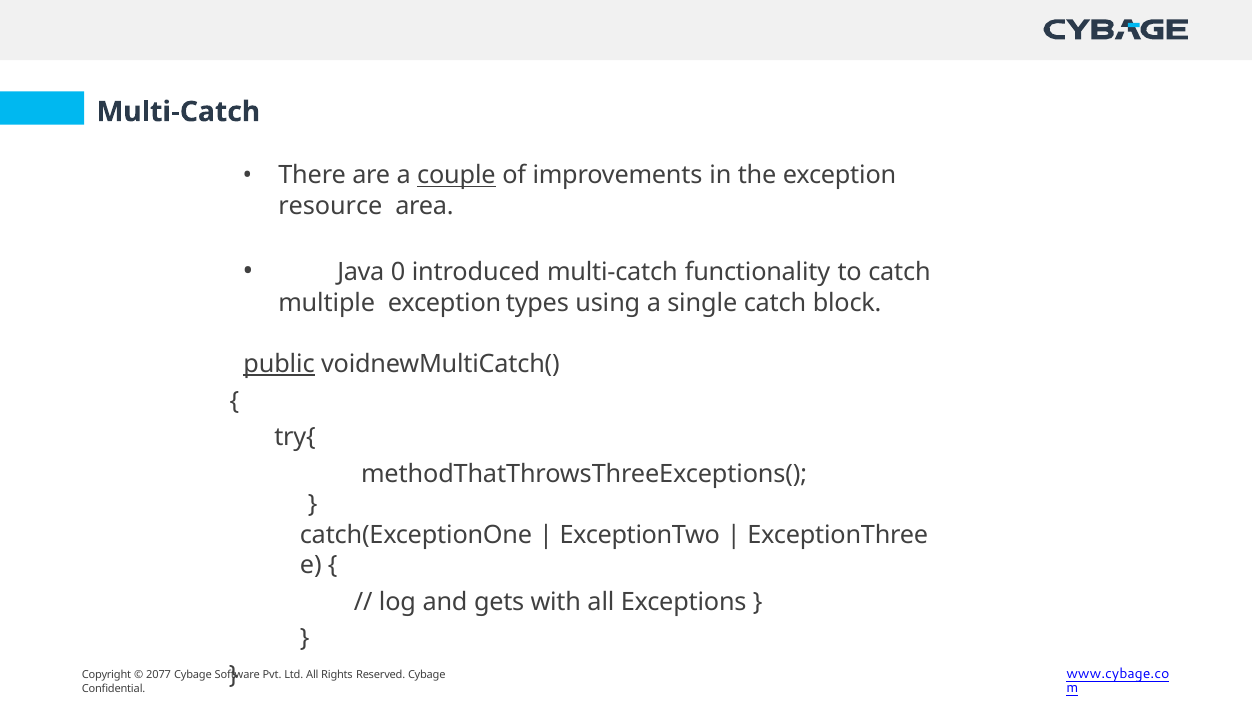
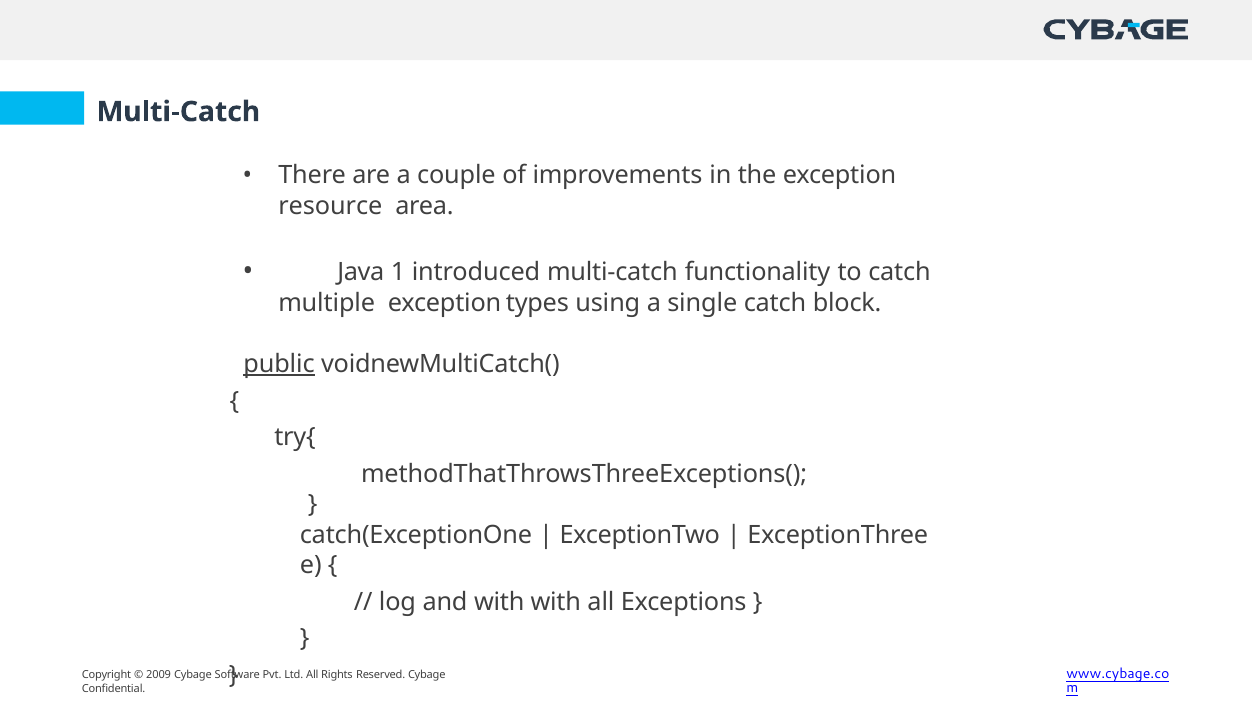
couple underline: present -> none
0: 0 -> 1
and gets: gets -> with
2077: 2077 -> 2009
